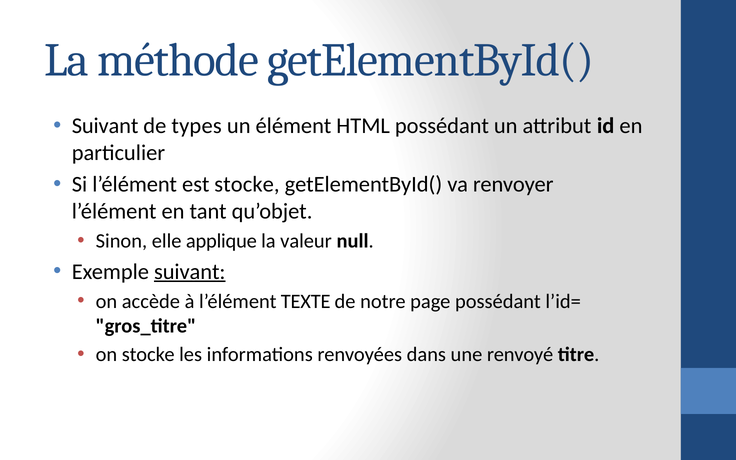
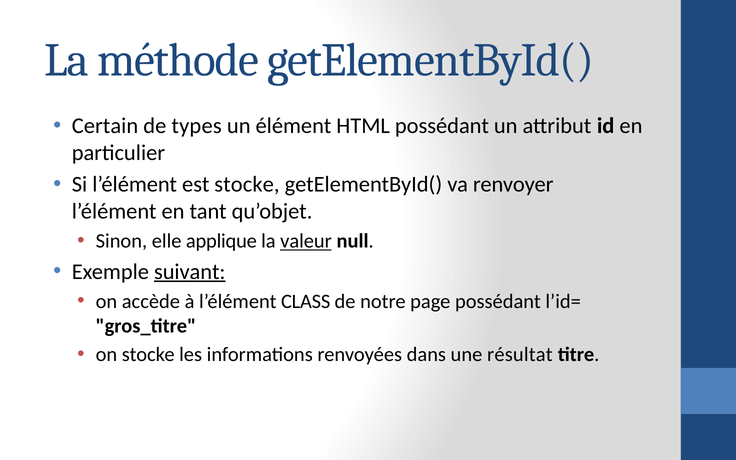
Suivant at (105, 126): Suivant -> Certain
valeur underline: none -> present
TEXTE: TEXTE -> CLASS
renvoyé: renvoyé -> résultat
